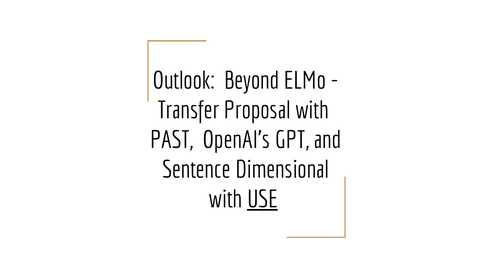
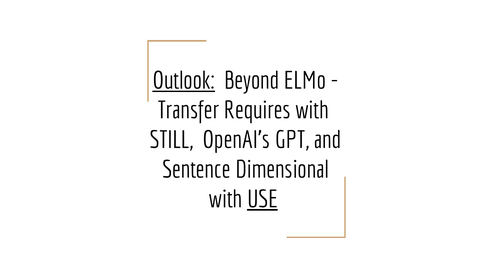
Outlook underline: none -> present
Proposal: Proposal -> Requires
PAST: PAST -> STILL
